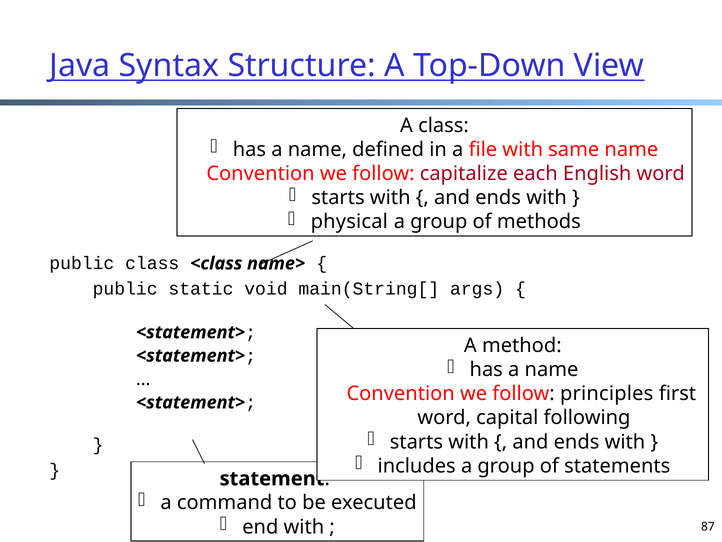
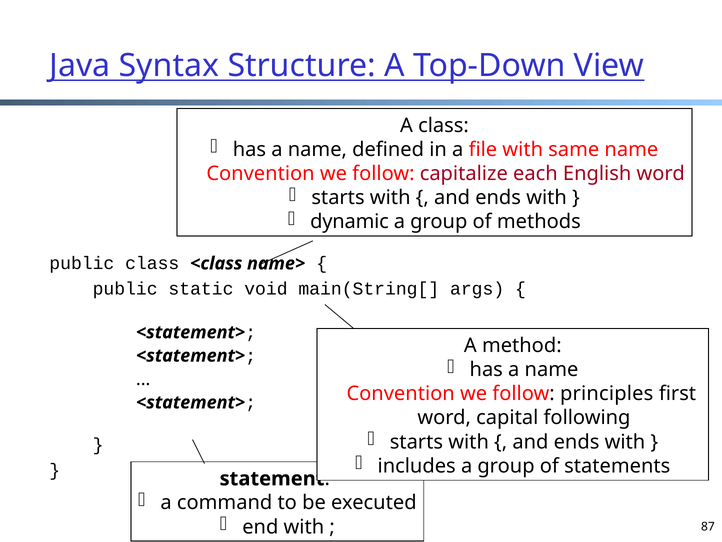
physical: physical -> dynamic
